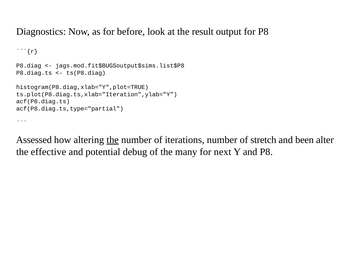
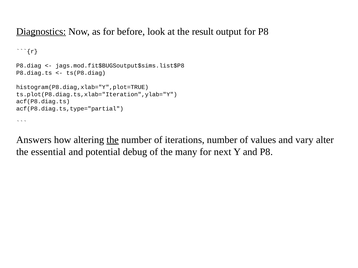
Diagnostics underline: none -> present
Assessed: Assessed -> Answers
stretch: stretch -> values
been: been -> vary
effective: effective -> essential
